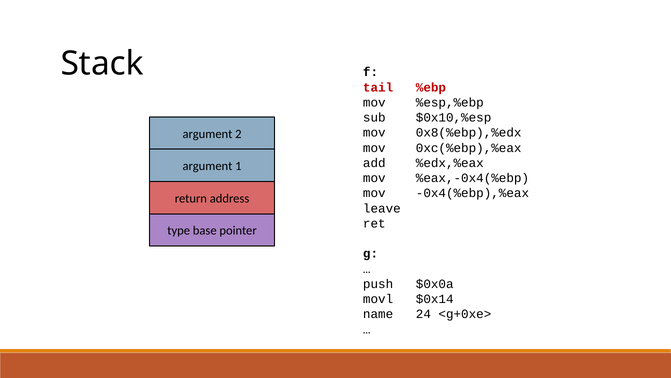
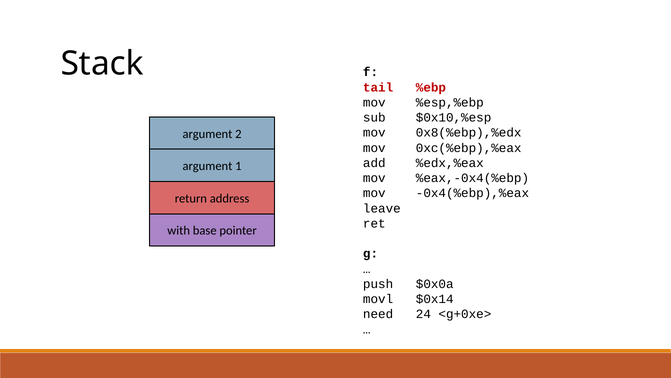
type: type -> with
name: name -> need
